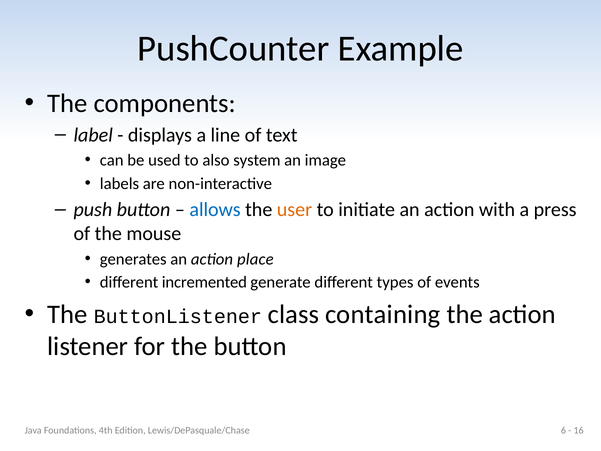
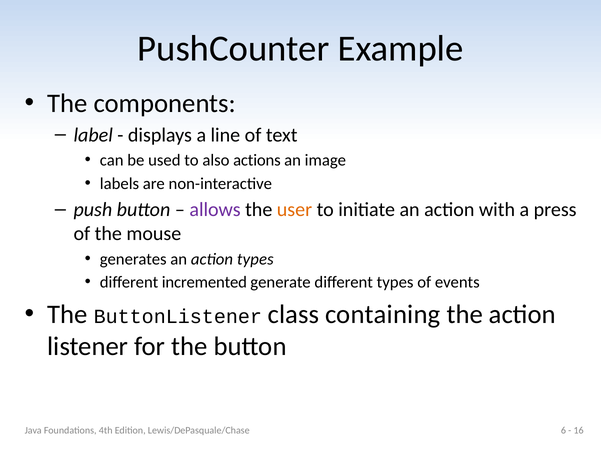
system: system -> actions
allows colour: blue -> purple
action place: place -> types
